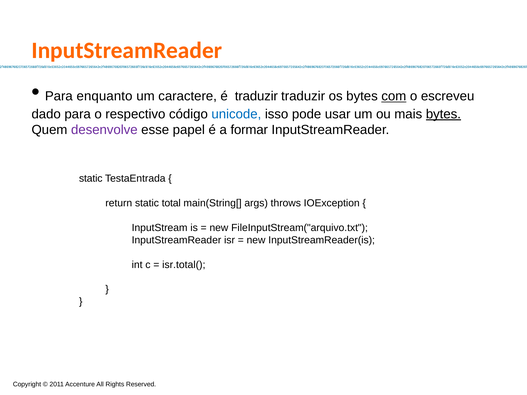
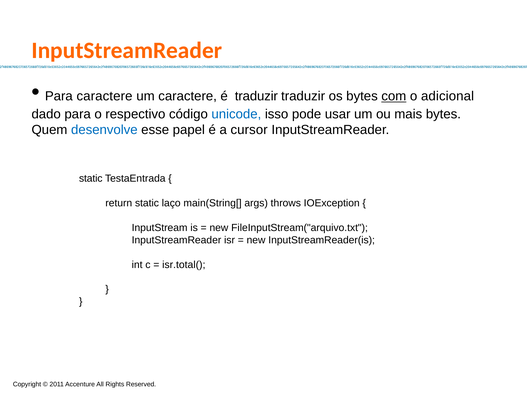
Para enquanto: enquanto -> caractere
escreveu: escreveu -> adicional
bytes at (443, 114) underline: present -> none
desenvolve colour: purple -> blue
formar: formar -> cursor
total: total -> laço
